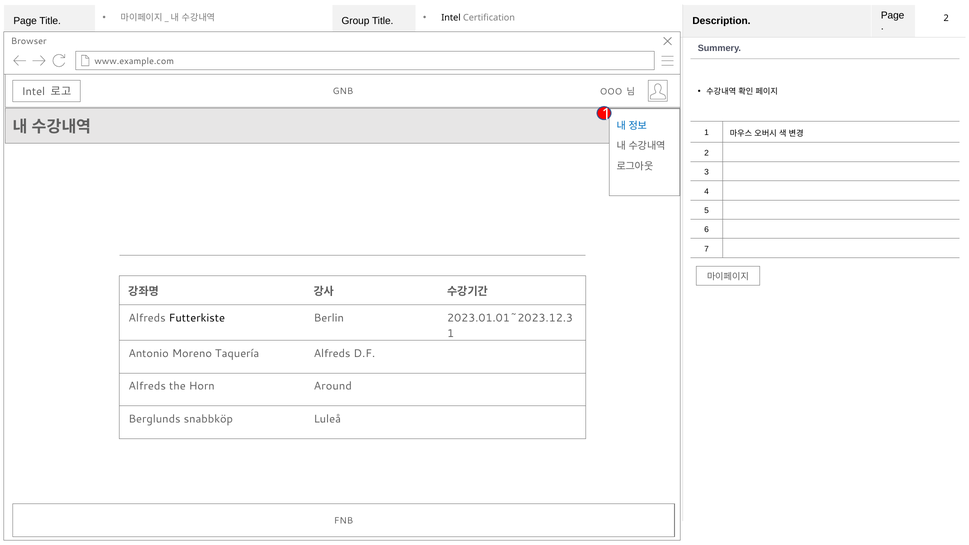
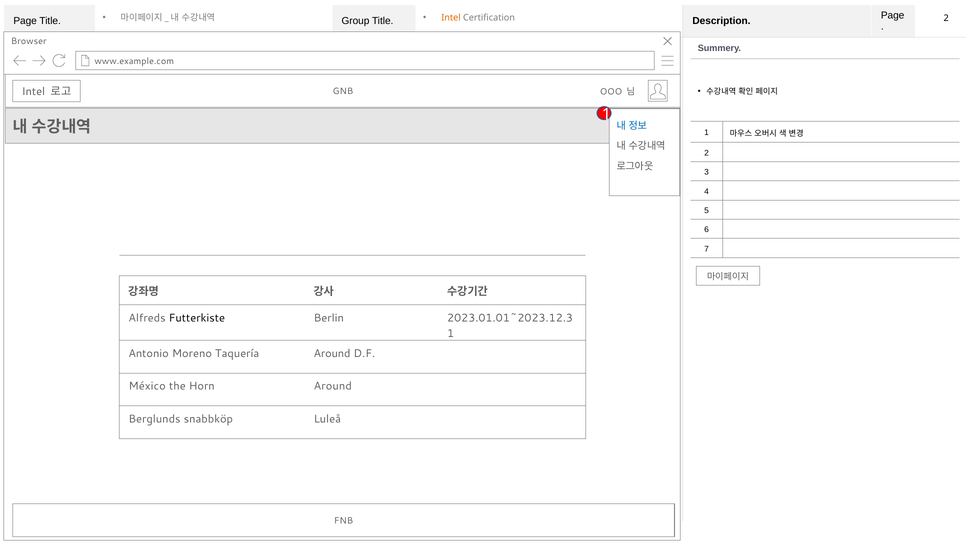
Intel at (451, 18) colour: black -> orange
Taquería Alfreds: Alfreds -> Around
Alfreds at (147, 386): Alfreds -> México
